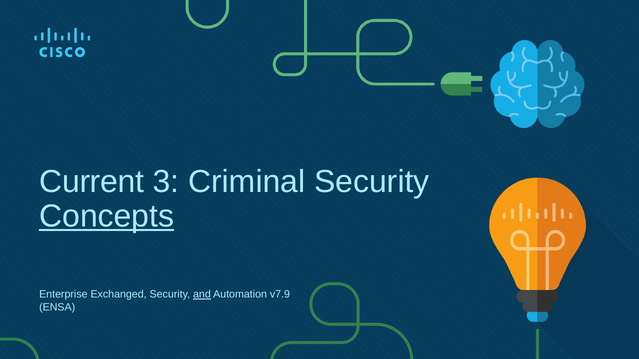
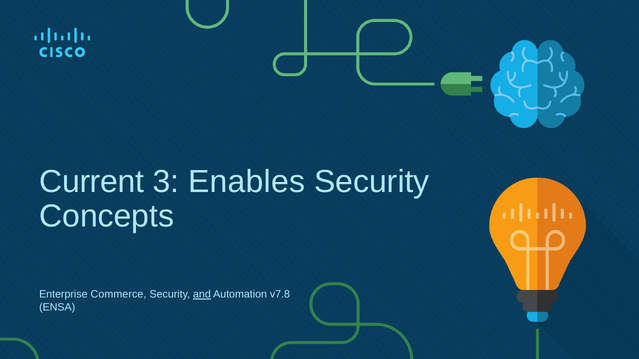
Criminal: Criminal -> Enables
Concepts underline: present -> none
Exchanged: Exchanged -> Commerce
v7.9: v7.9 -> v7.8
